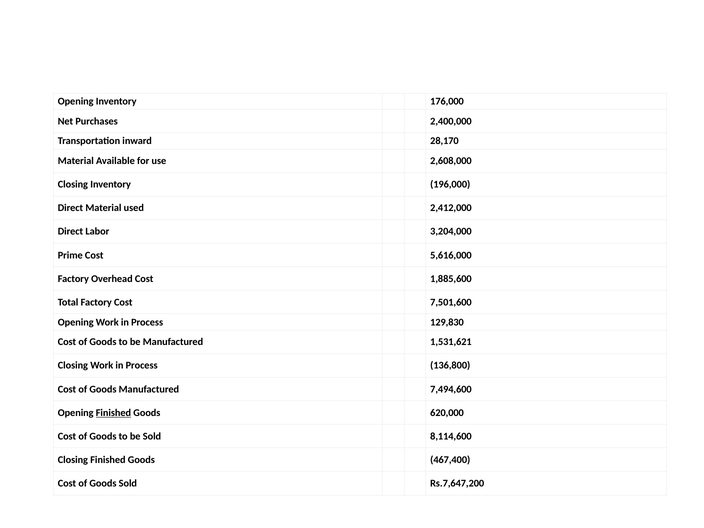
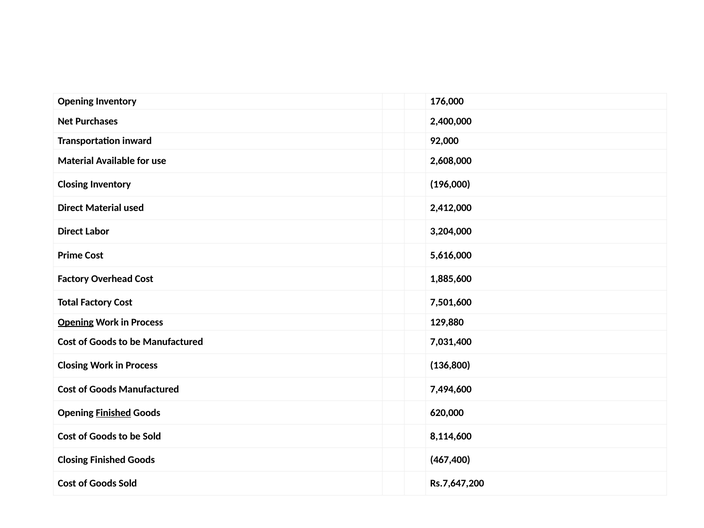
28,170: 28,170 -> 92,000
Opening at (76, 322) underline: none -> present
129,830: 129,830 -> 129,880
1,531,621: 1,531,621 -> 7,031,400
